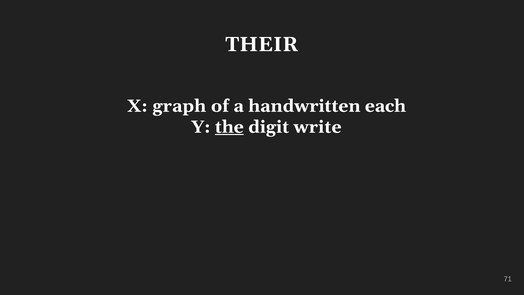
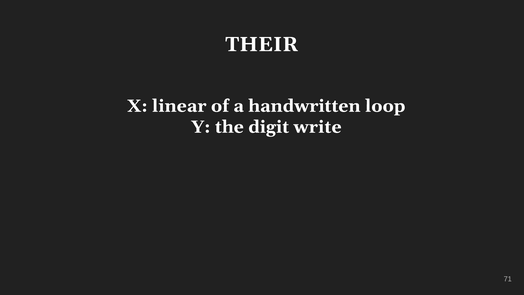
graph: graph -> linear
each: each -> loop
the underline: present -> none
